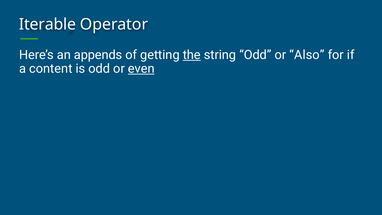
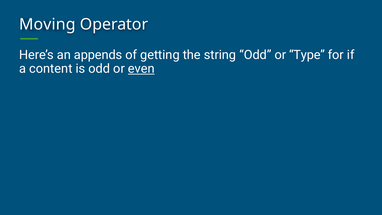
Iterable: Iterable -> Moving
the underline: present -> none
Also: Also -> Type
